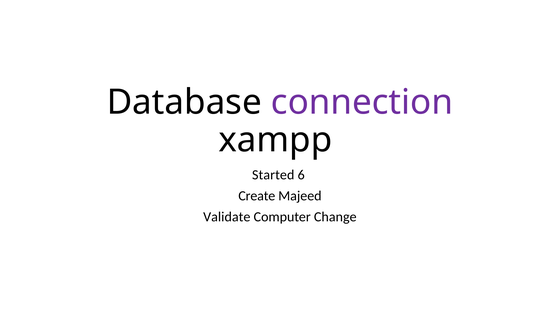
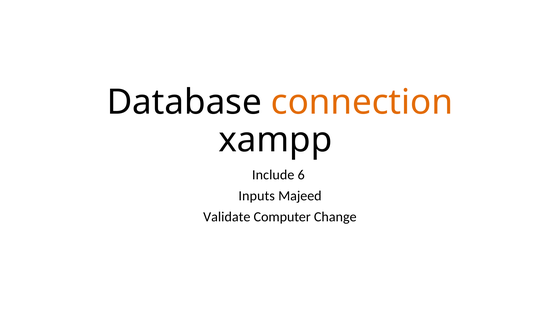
connection colour: purple -> orange
Started: Started -> Include
Create: Create -> Inputs
